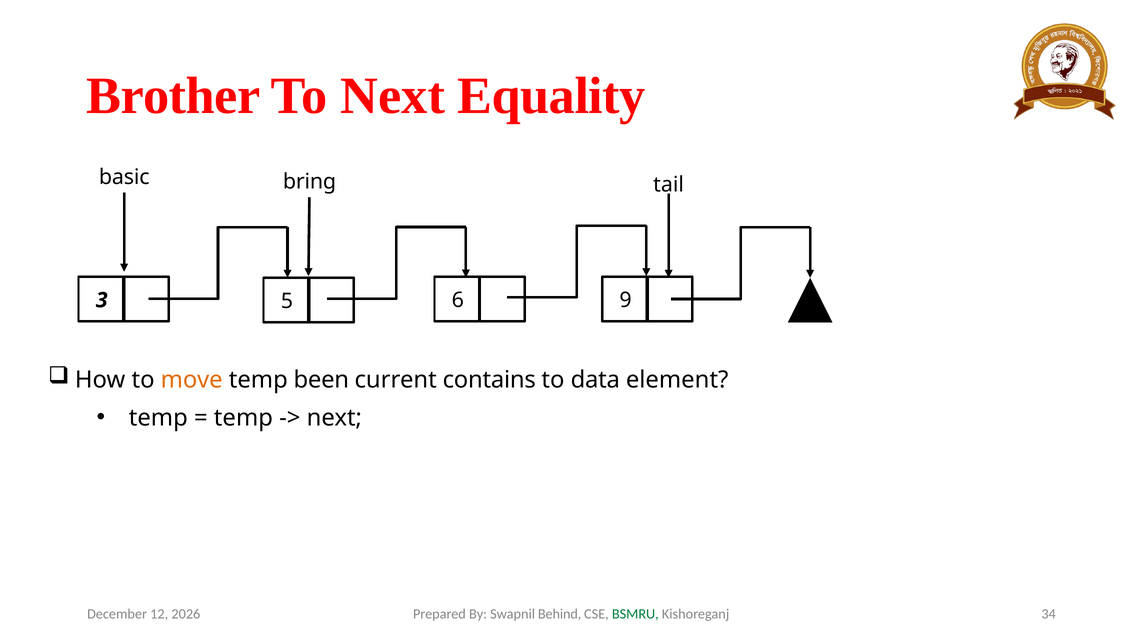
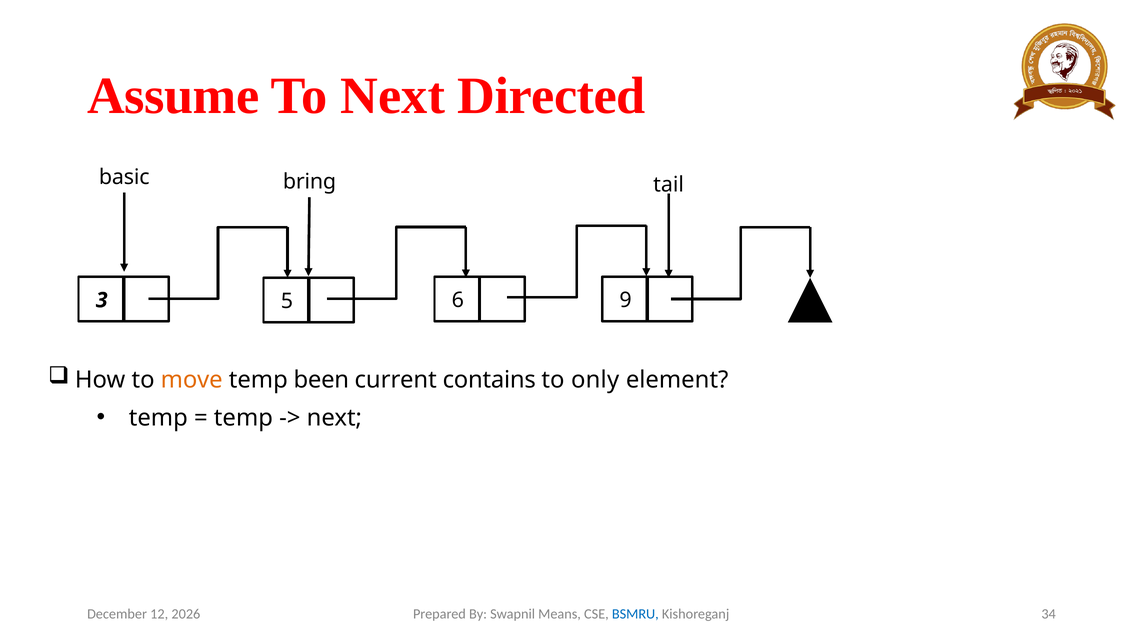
Brother: Brother -> Assume
Equality: Equality -> Directed
data: data -> only
Behind: Behind -> Means
BSMRU colour: green -> blue
